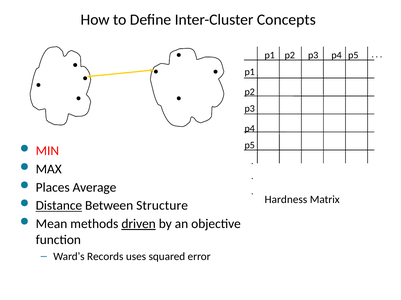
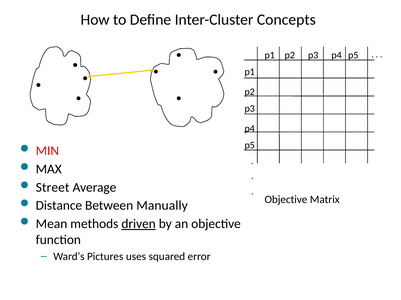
Places: Places -> Street
Hardness at (286, 200): Hardness -> Objective
Distance underline: present -> none
Structure: Structure -> Manually
Records: Records -> Pictures
